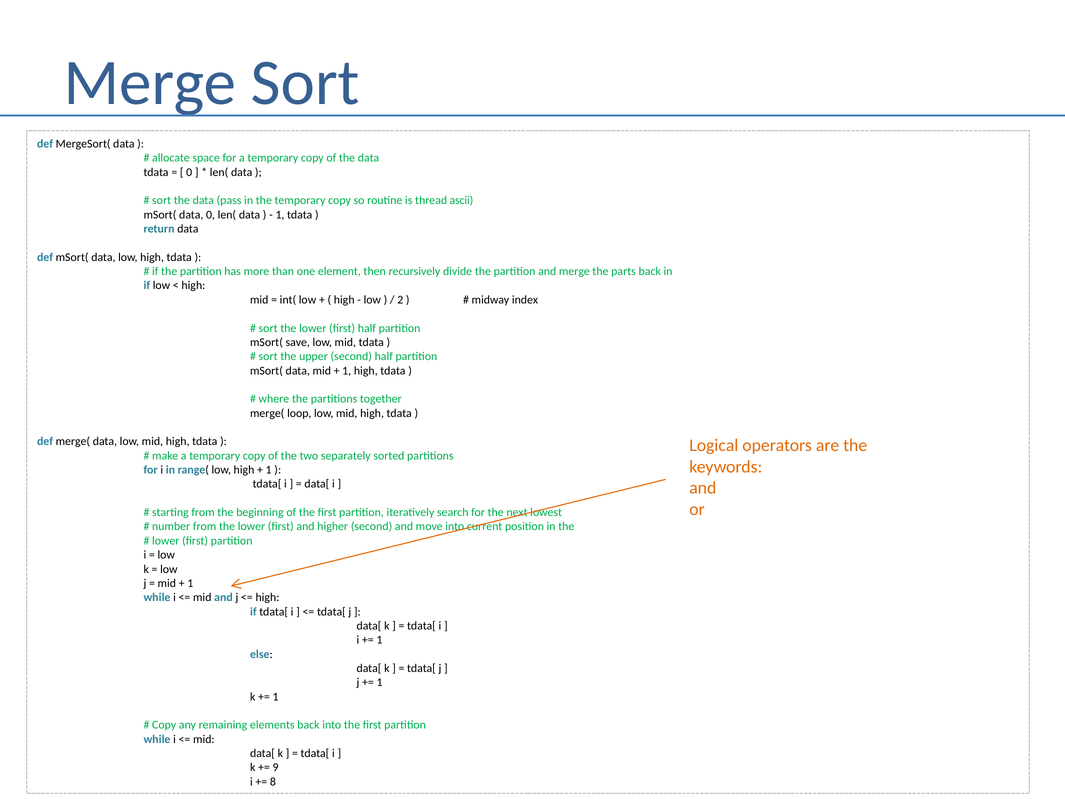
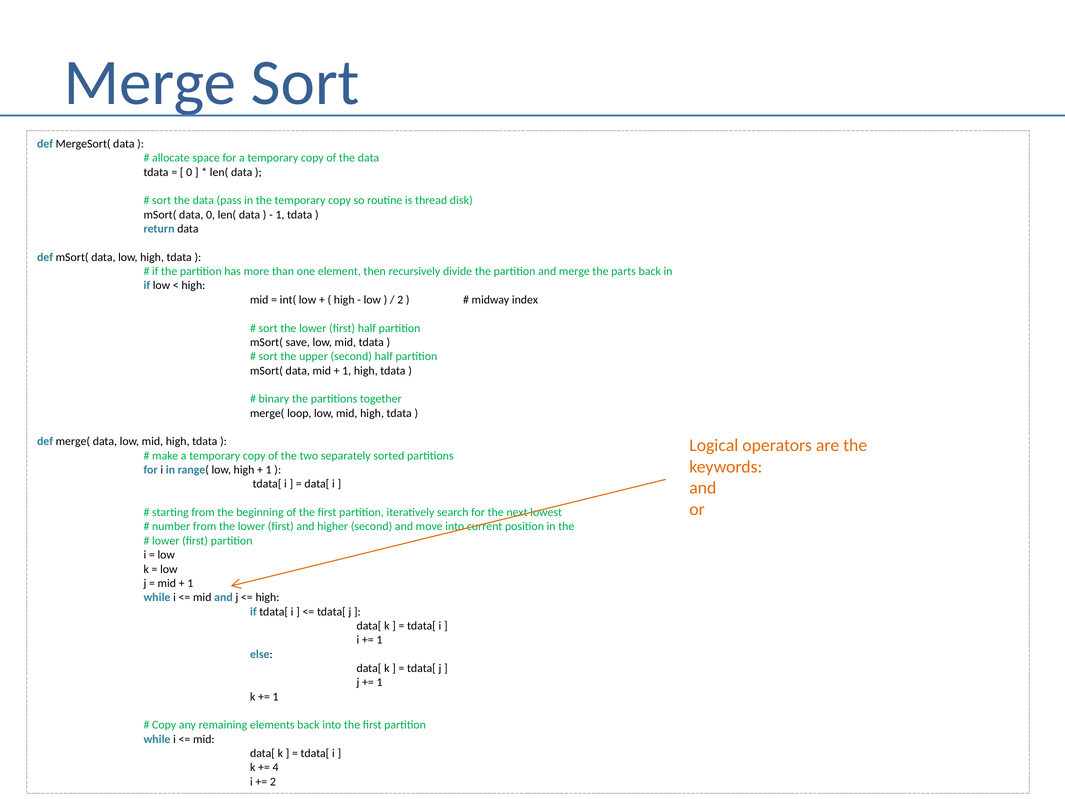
ascii: ascii -> disk
where: where -> binary
9: 9 -> 4
8 at (273, 782): 8 -> 2
